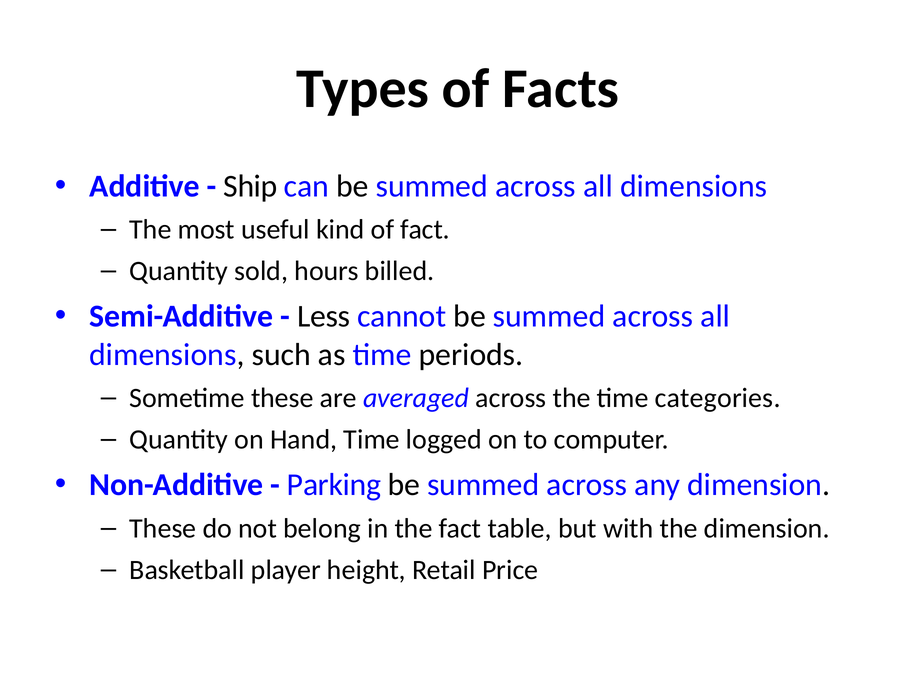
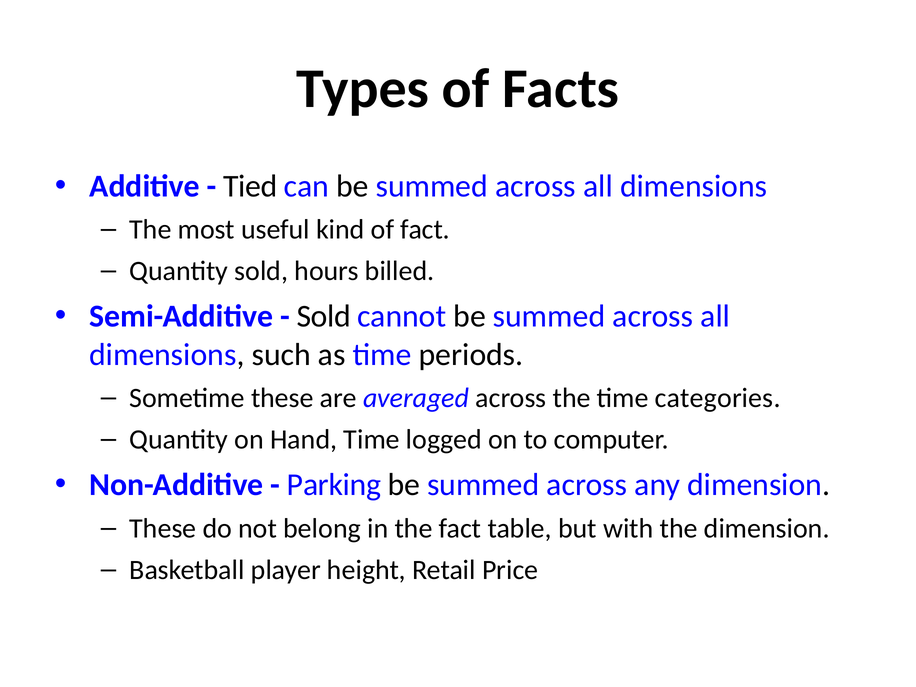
Ship: Ship -> Tied
Less at (324, 316): Less -> Sold
